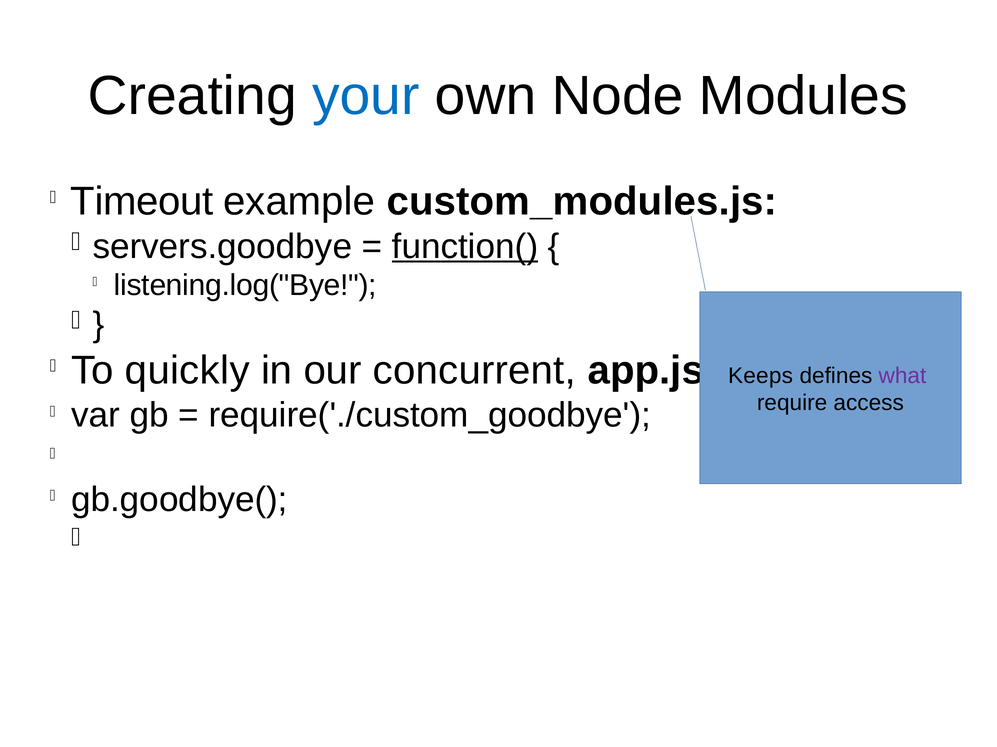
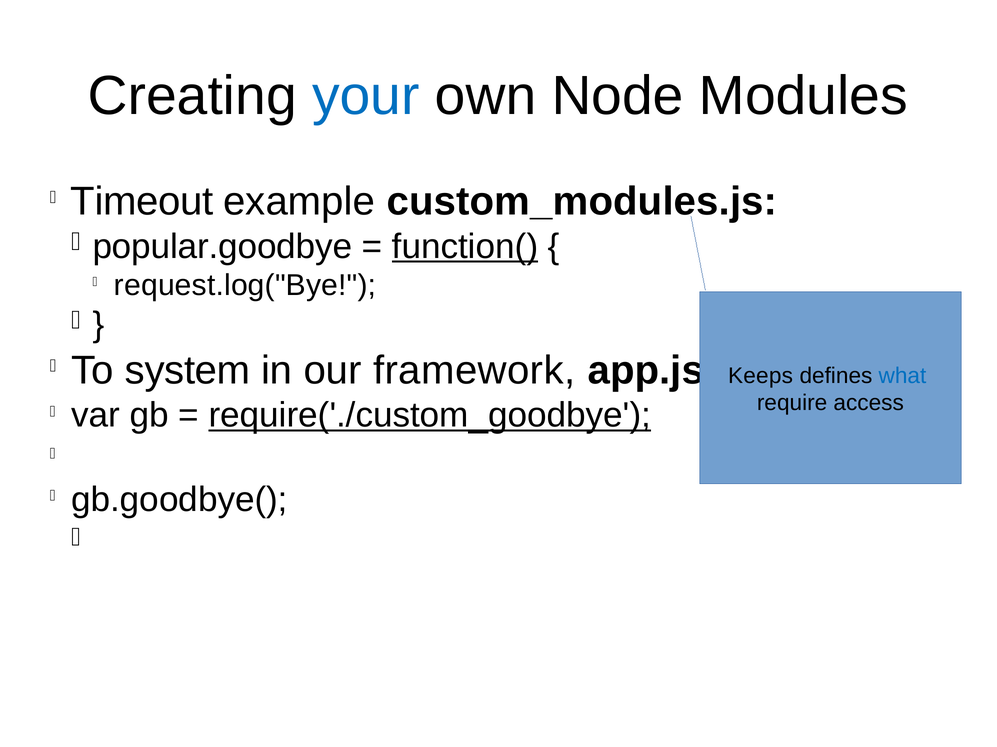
servers.goodbye: servers.goodbye -> popular.goodbye
listening.log("Bye: listening.log("Bye -> request.log("Bye
quickly: quickly -> system
concurrent: concurrent -> framework
what colour: purple -> blue
require('./custom_goodbye underline: none -> present
